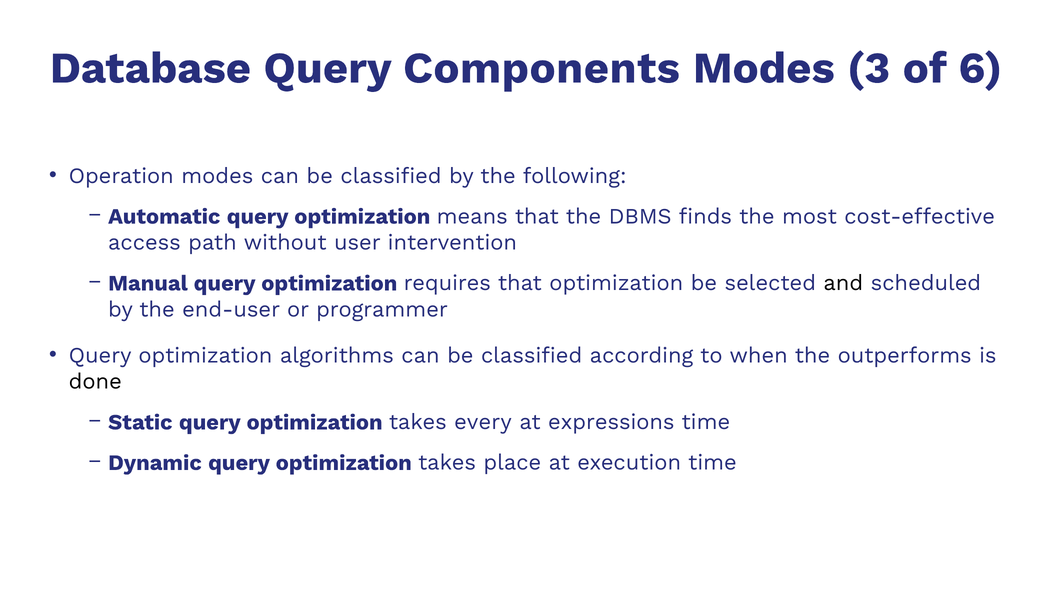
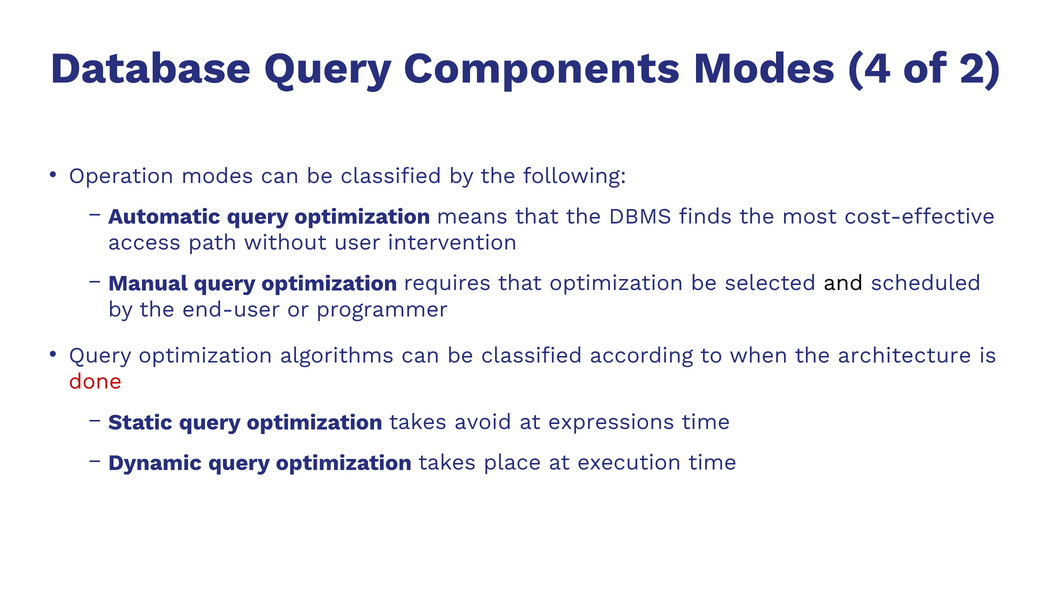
3: 3 -> 4
6: 6 -> 2
outperforms: outperforms -> architecture
done colour: black -> red
every: every -> avoid
